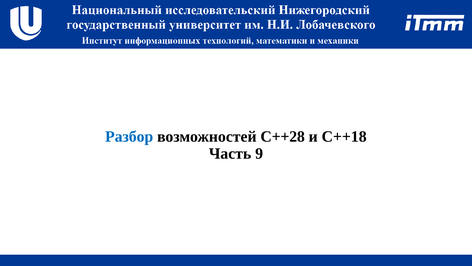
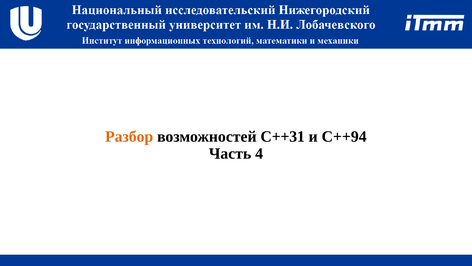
Разбор colour: blue -> orange
С++28: С++28 -> С++31
С++18: С++18 -> С++94
9: 9 -> 4
